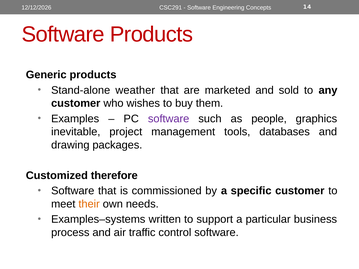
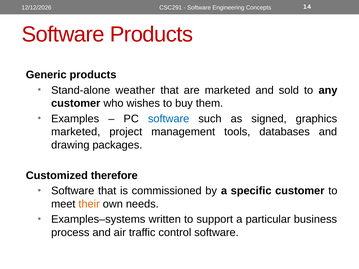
software at (169, 119) colour: purple -> blue
people: people -> signed
inevitable at (76, 132): inevitable -> marketed
